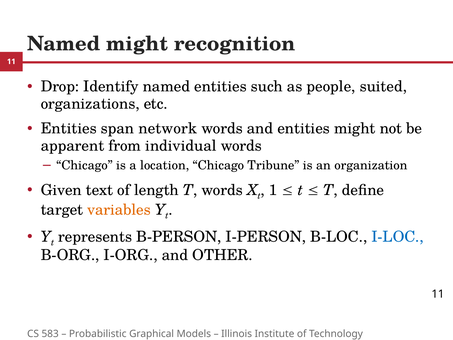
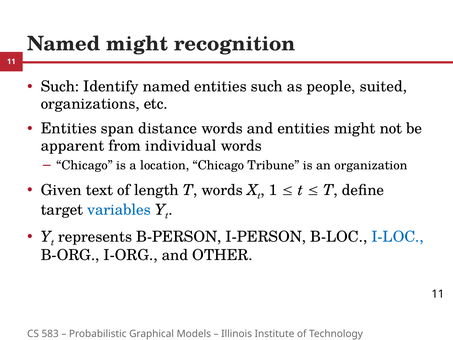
Drop at (60, 87): Drop -> Such
network: network -> distance
variables colour: orange -> blue
